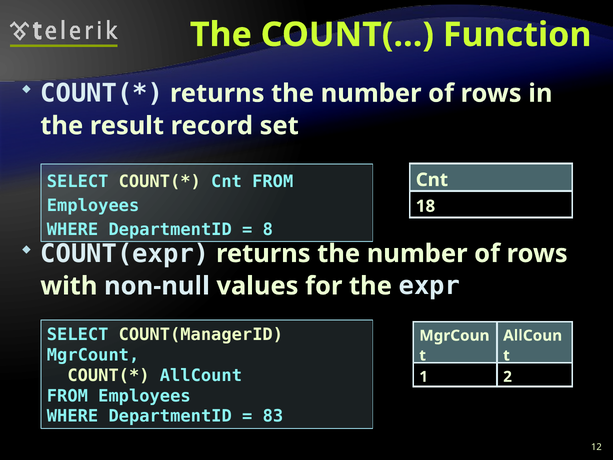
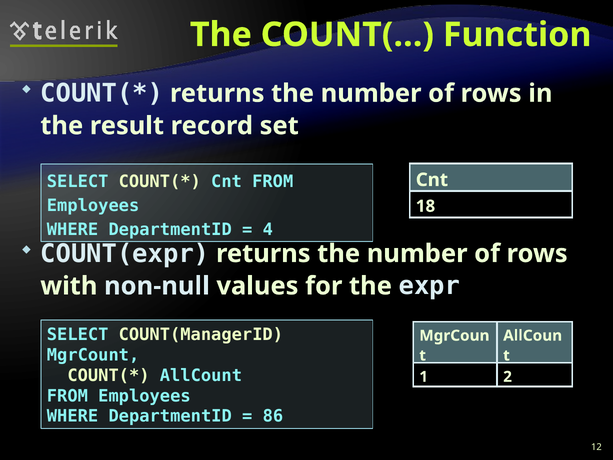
8: 8 -> 4
83: 83 -> 86
